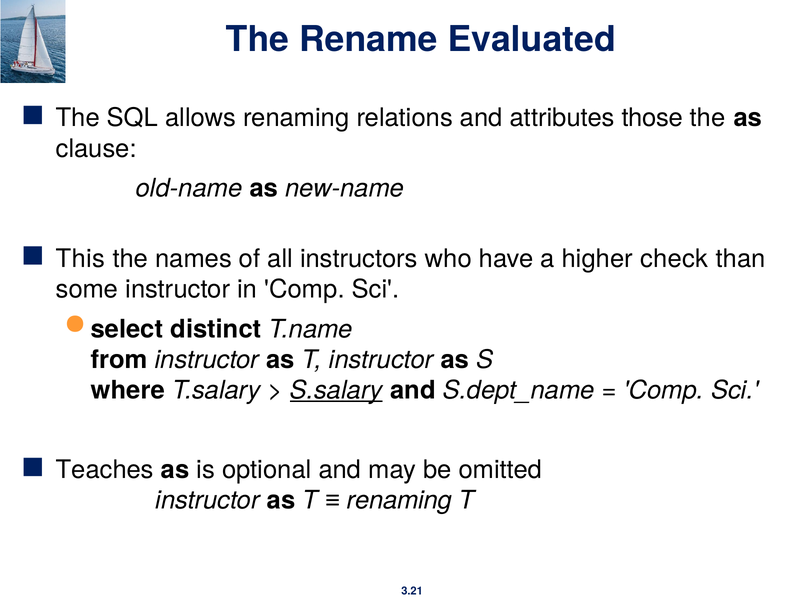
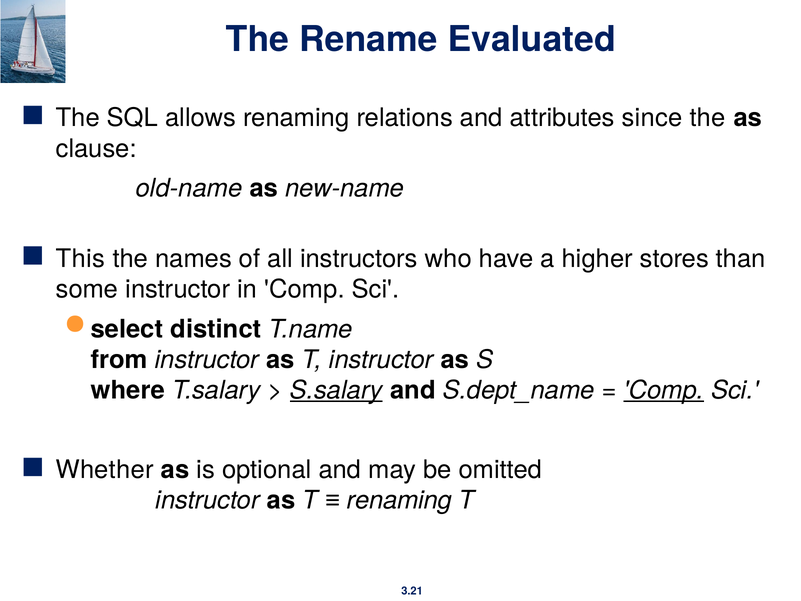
those: those -> since
check: check -> stores
Comp at (664, 390) underline: none -> present
Teaches: Teaches -> Whether
